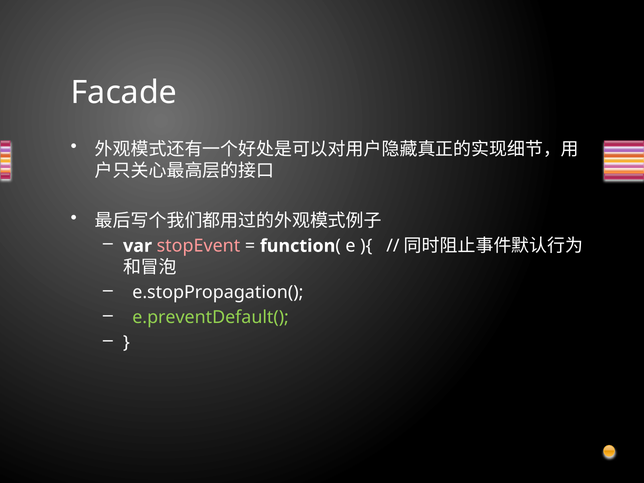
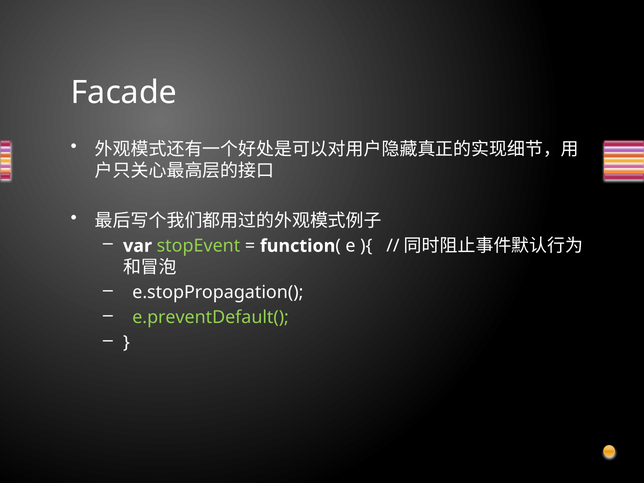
stopEvent colour: pink -> light green
